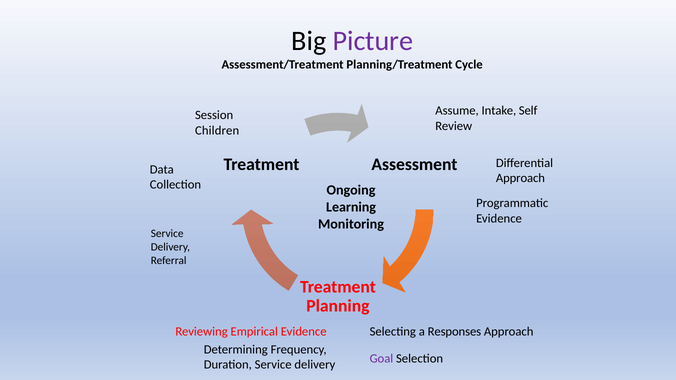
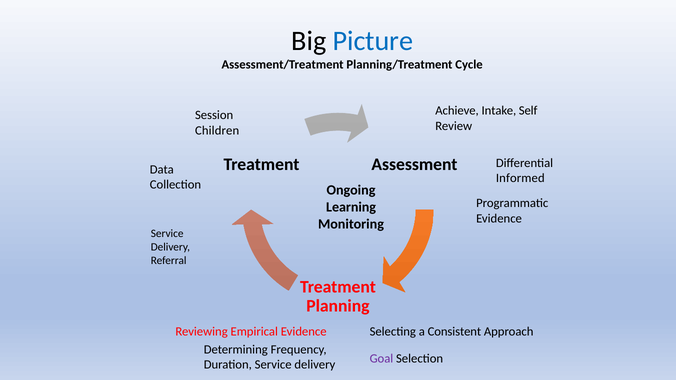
Picture colour: purple -> blue
Assume: Assume -> Achieve
Approach at (520, 178): Approach -> Informed
Responses: Responses -> Consistent
